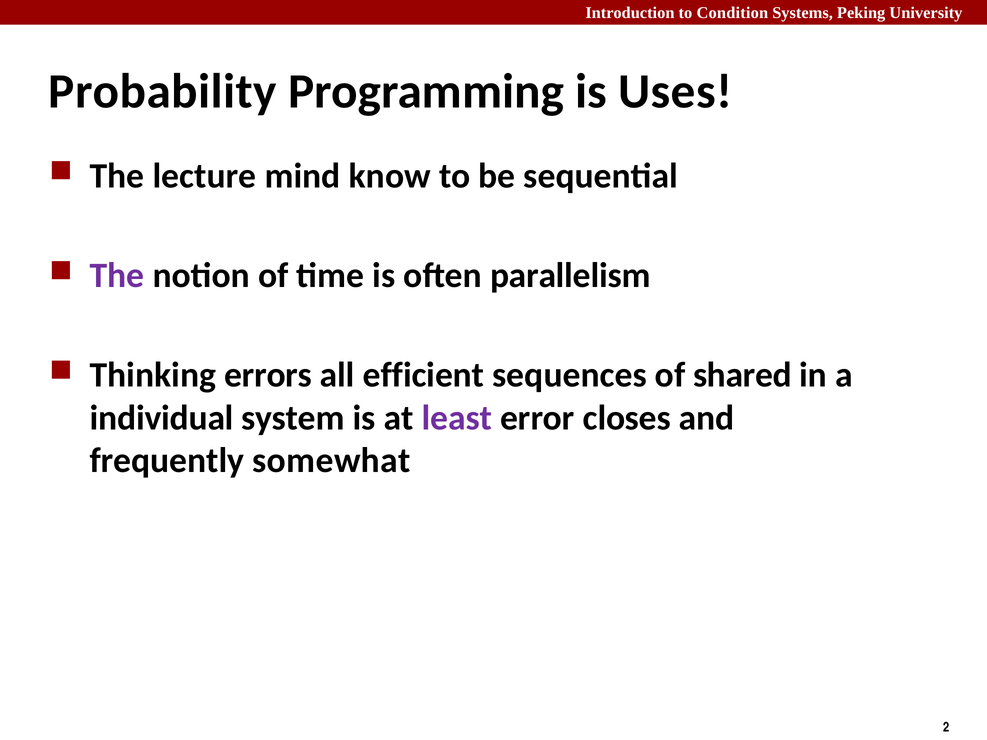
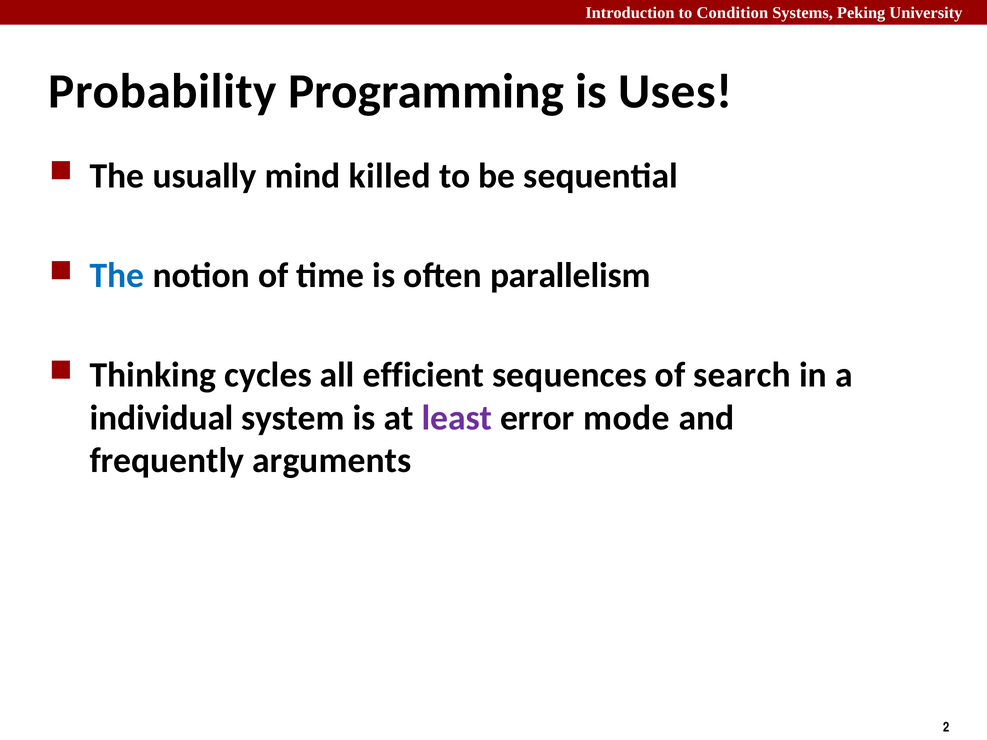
lecture: lecture -> usually
know: know -> killed
The at (117, 276) colour: purple -> blue
errors: errors -> cycles
shared: shared -> search
closes: closes -> mode
somewhat: somewhat -> arguments
